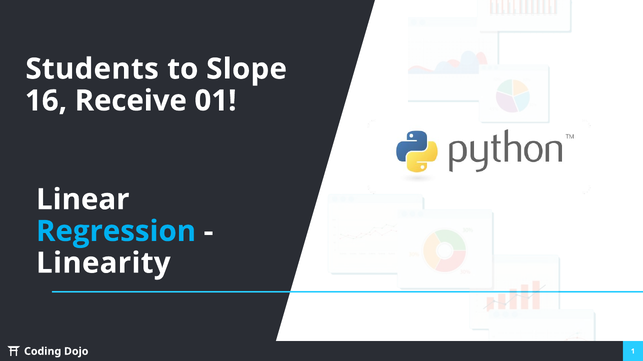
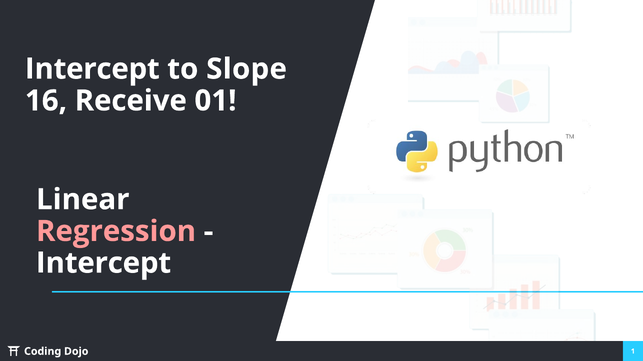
Students at (92, 69): Students -> Intercept
Regression colour: light blue -> pink
Linearity at (103, 264): Linearity -> Intercept
